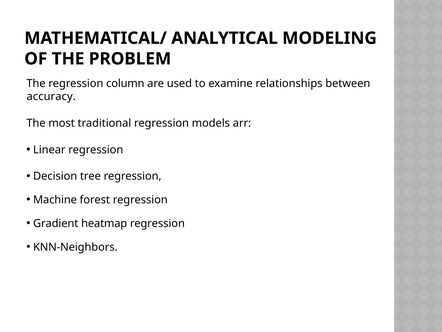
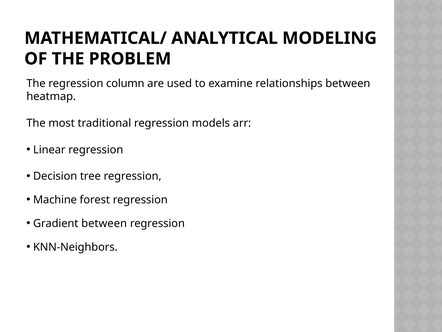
accuracy: accuracy -> heatmap
Gradient heatmap: heatmap -> between
